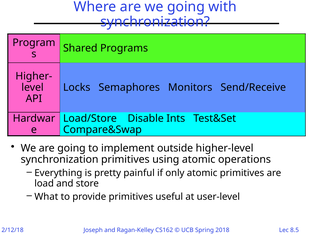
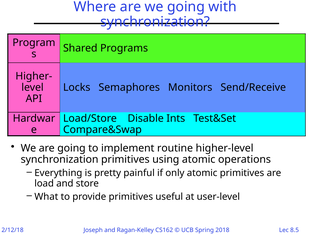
outside: outside -> routine
